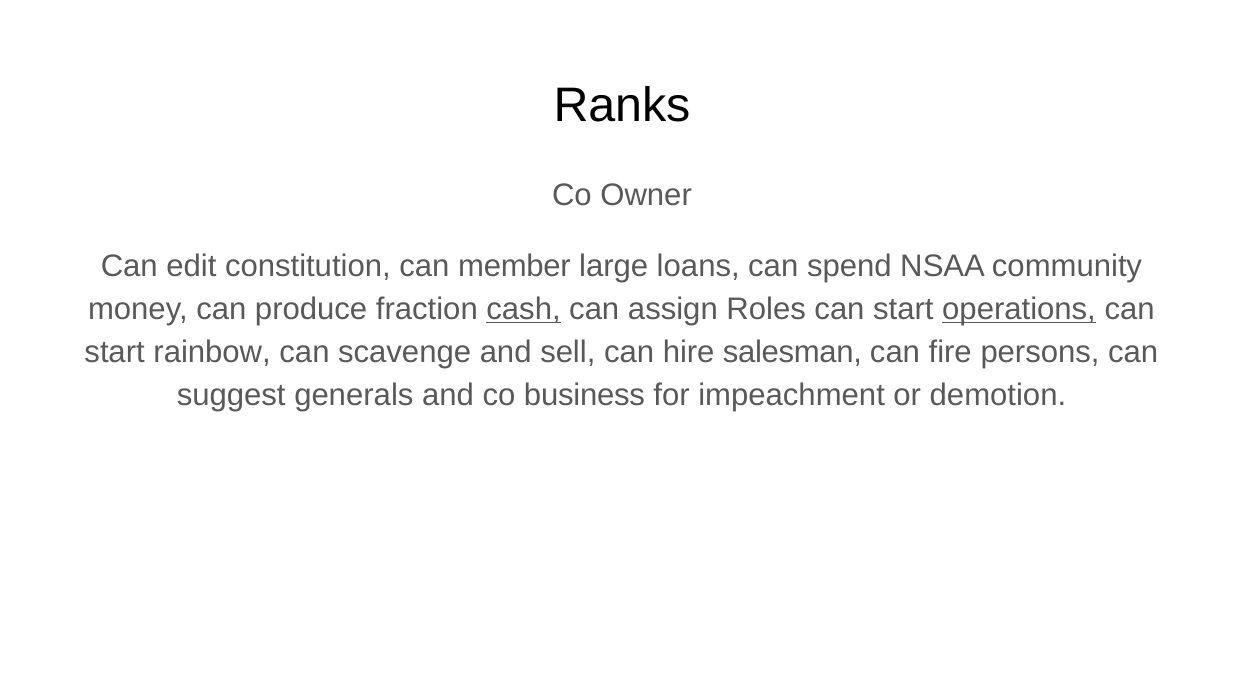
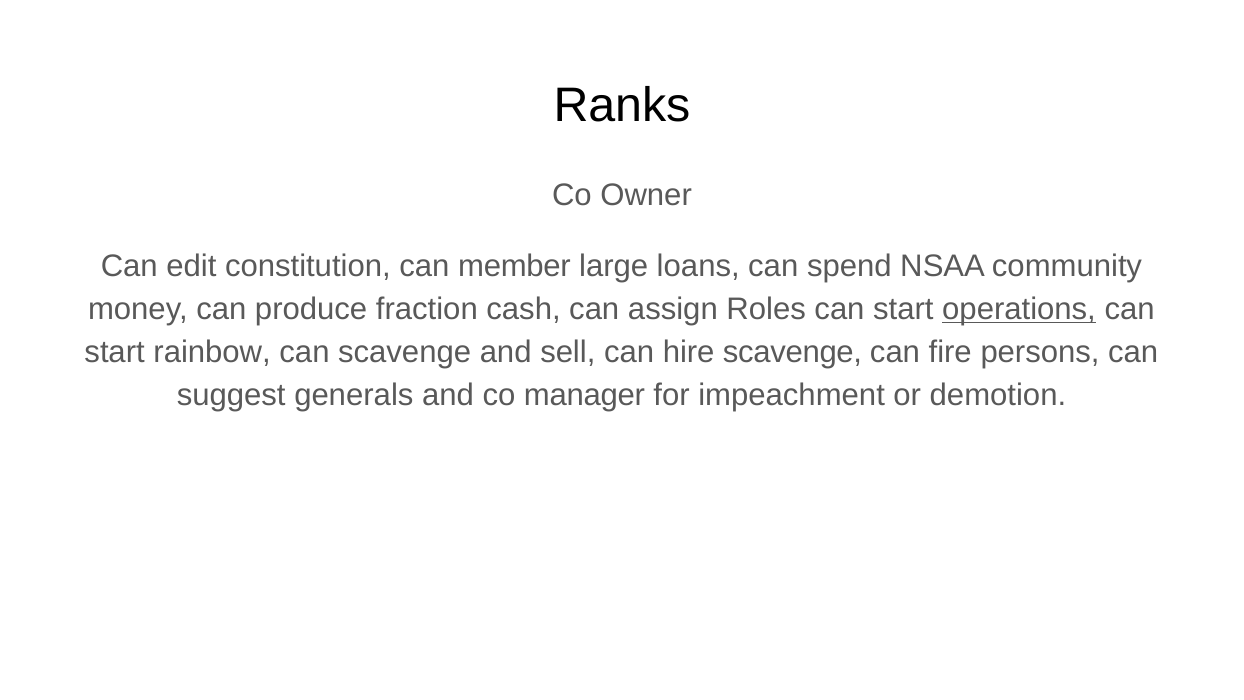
cash underline: present -> none
hire salesman: salesman -> scavenge
business: business -> manager
